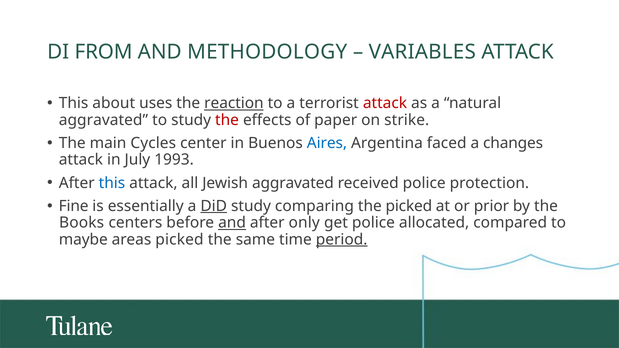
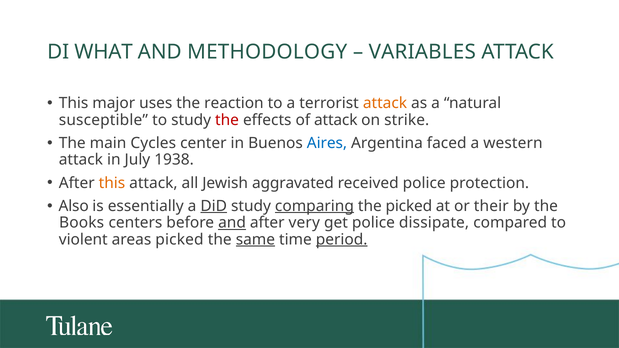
FROM: FROM -> WHAT
about: about -> major
reaction underline: present -> none
attack at (385, 103) colour: red -> orange
aggravated at (103, 120): aggravated -> susceptible
of paper: paper -> attack
changes: changes -> western
1993: 1993 -> 1938
this at (112, 183) colour: blue -> orange
Fine: Fine -> Also
comparing underline: none -> present
prior: prior -> their
only: only -> very
allocated: allocated -> dissipate
maybe: maybe -> violent
same underline: none -> present
